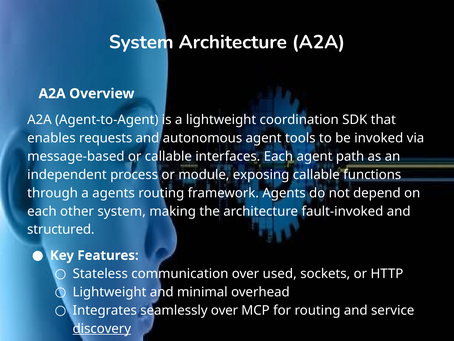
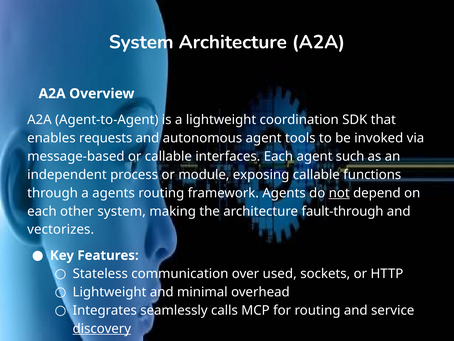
path: path -> such
not underline: none -> present
fault-invoked: fault-invoked -> fault-through
structured: structured -> vectorizes
seamlessly over: over -> calls
